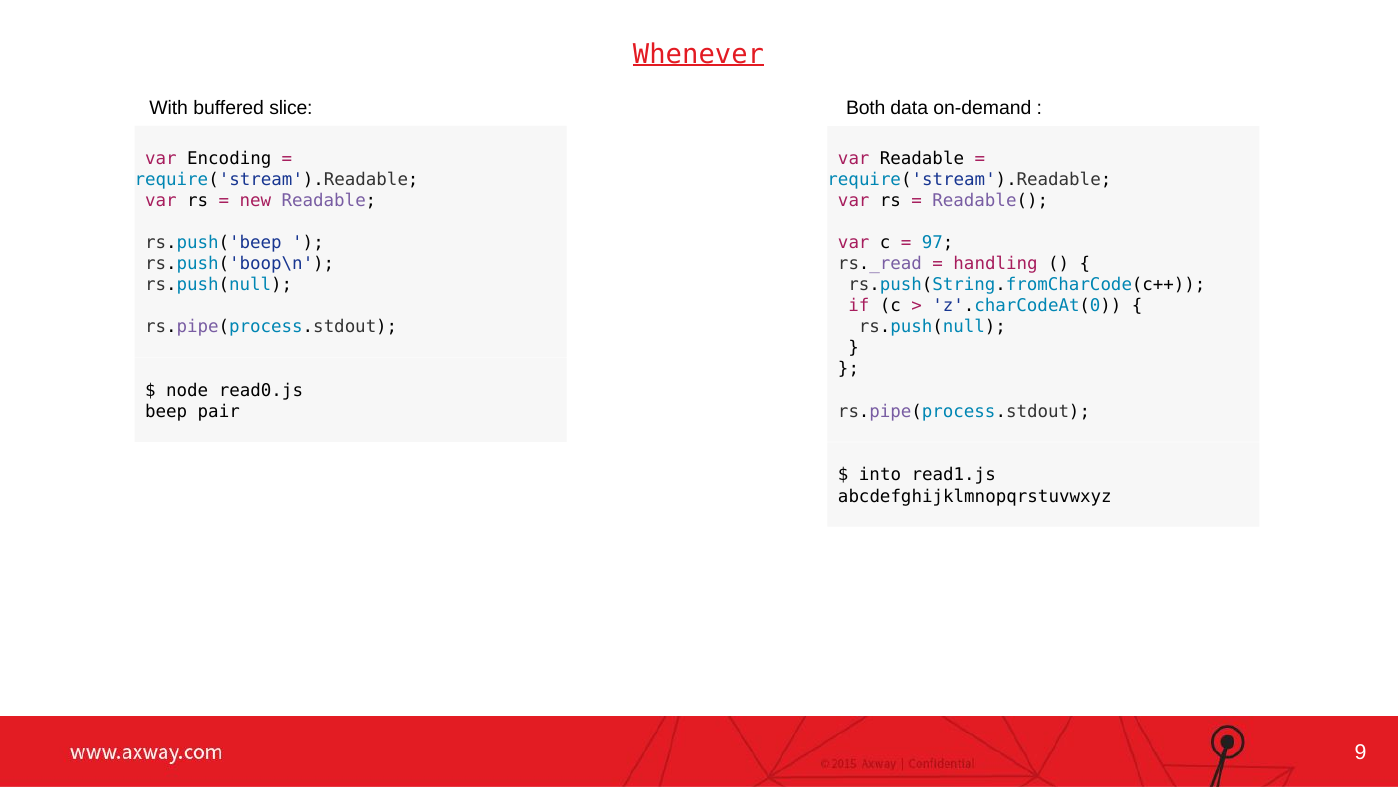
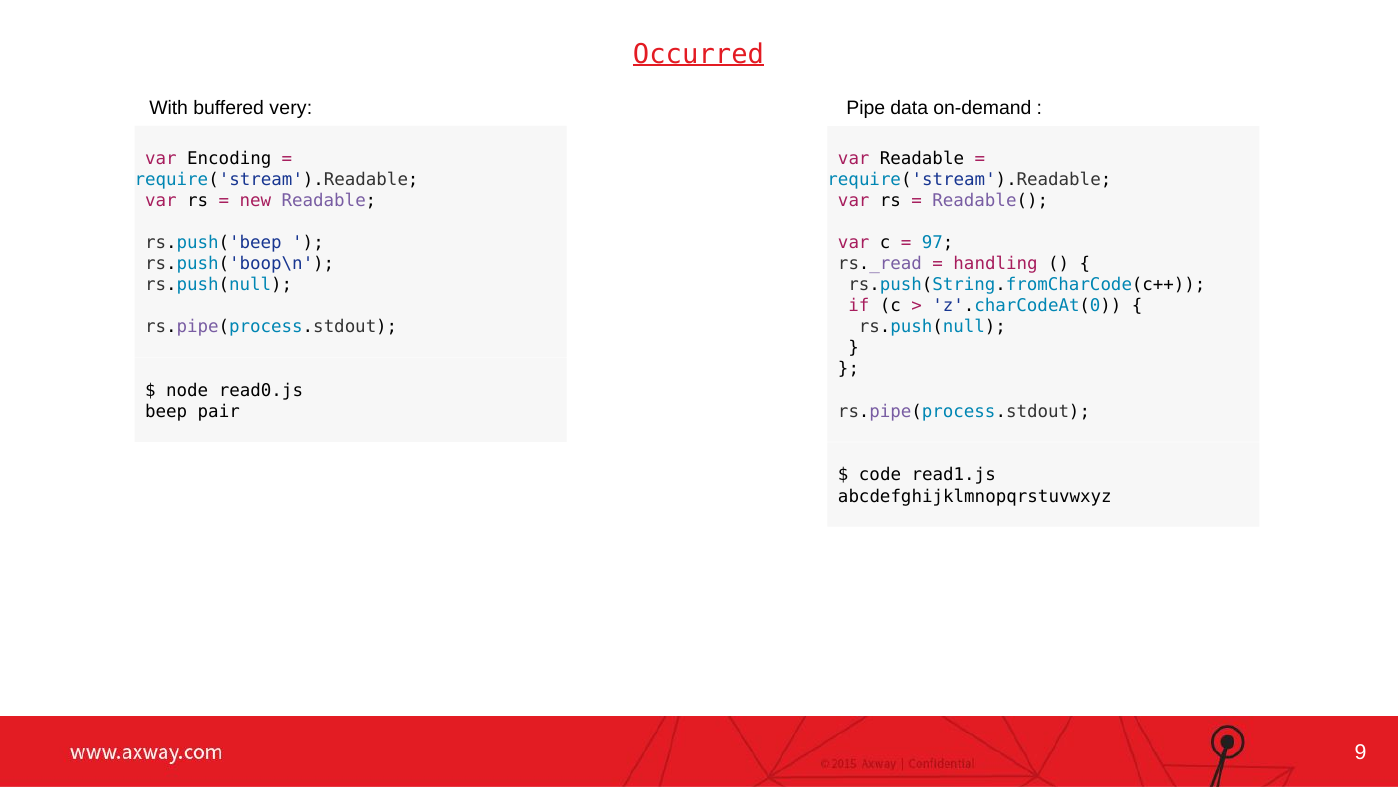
Whenever: Whenever -> Occurred
slice: slice -> very
Both: Both -> Pipe
into: into -> code
